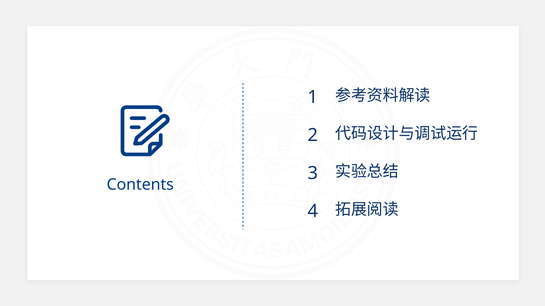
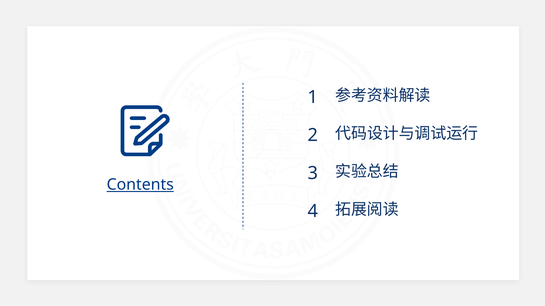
Contents underline: none -> present
